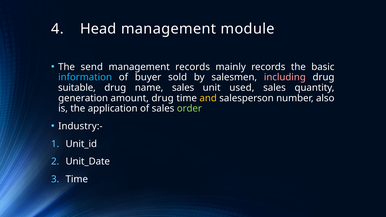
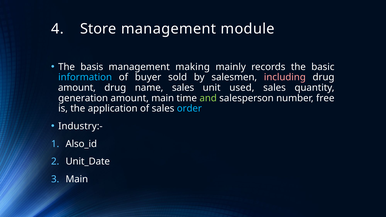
Head: Head -> Store
send: send -> basis
management records: records -> making
suitable at (77, 88): suitable -> amount
amount drug: drug -> main
and colour: yellow -> light green
also: also -> free
order colour: light green -> light blue
Unit_id: Unit_id -> Also_id
Time at (77, 179): Time -> Main
